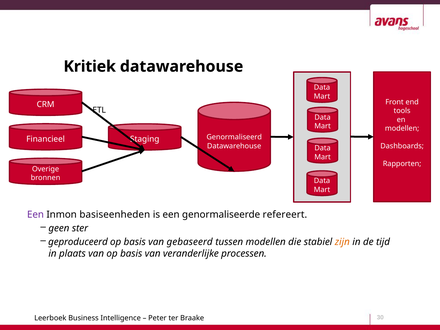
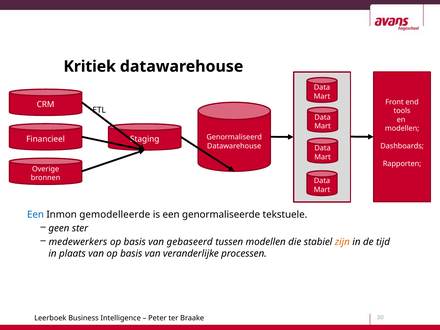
Een at (35, 215) colour: purple -> blue
basiseenheden: basiseenheden -> gemodelleerde
refereert: refereert -> tekstuele
geproduceerd: geproduceerd -> medewerkers
